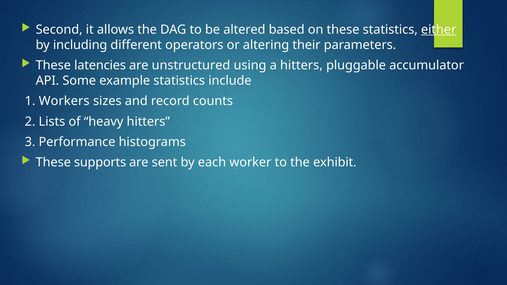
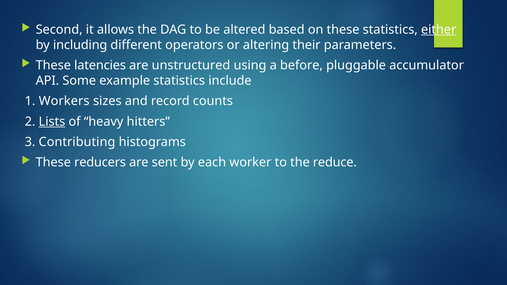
a hitters: hitters -> before
Lists underline: none -> present
Performance: Performance -> Contributing
supports: supports -> reducers
exhibit: exhibit -> reduce
